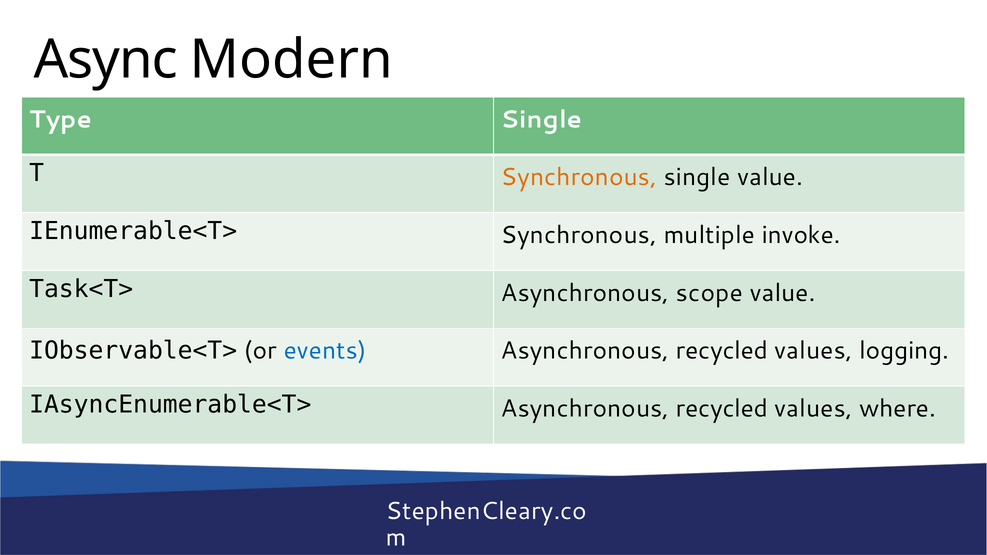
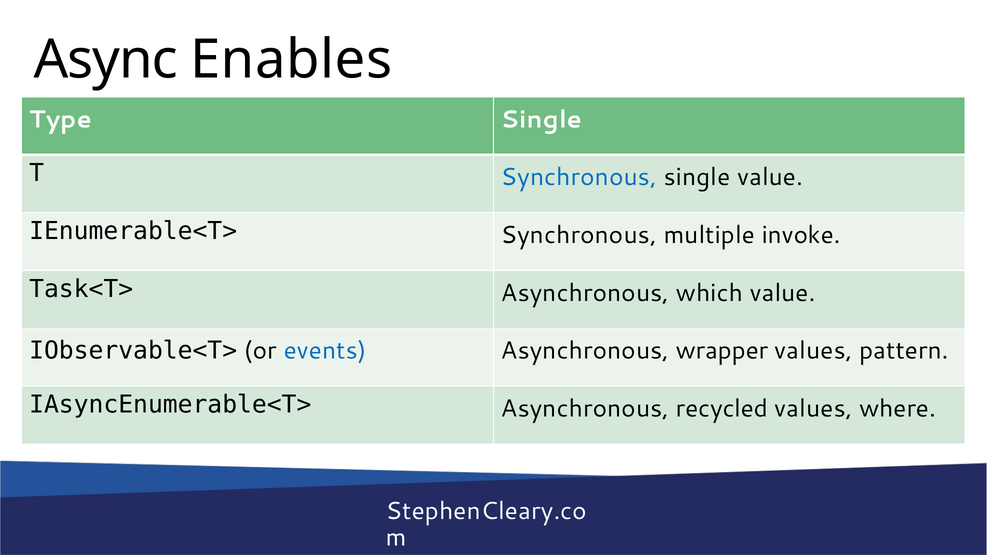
Modern: Modern -> Enables
Synchronous at (579, 177) colour: orange -> blue
scope: scope -> which
recycled at (722, 351): recycled -> wrapper
logging: logging -> pattern
